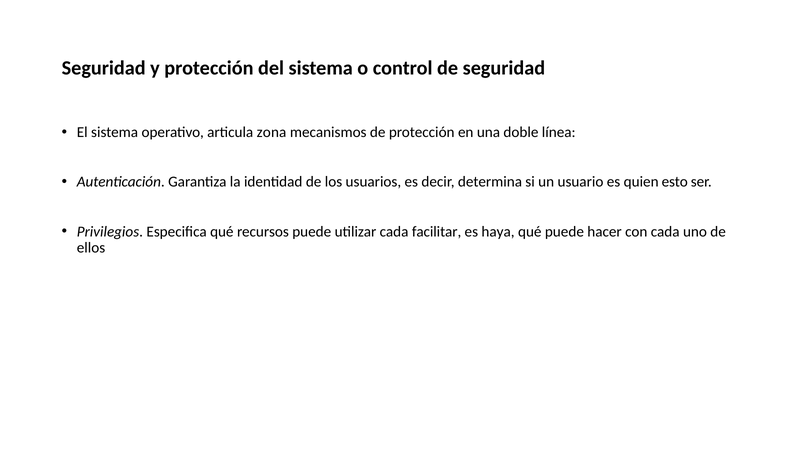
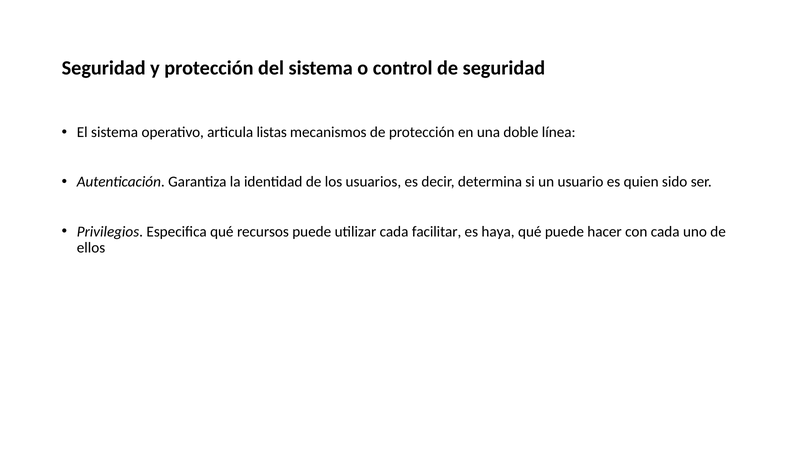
zona: zona -> listas
esto: esto -> sido
